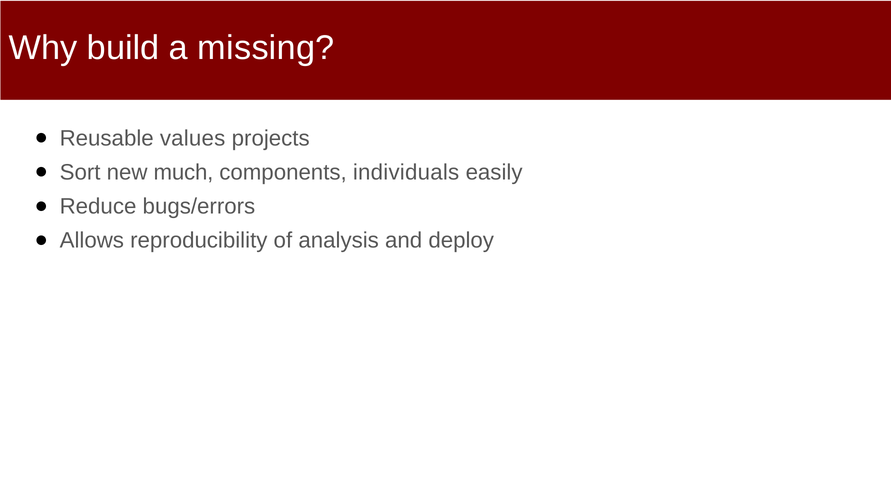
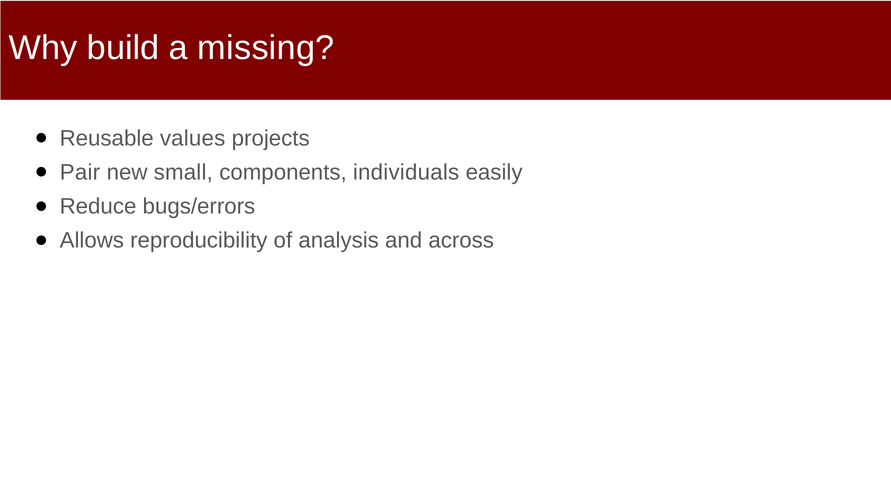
Sort: Sort -> Pair
much: much -> small
deploy: deploy -> across
